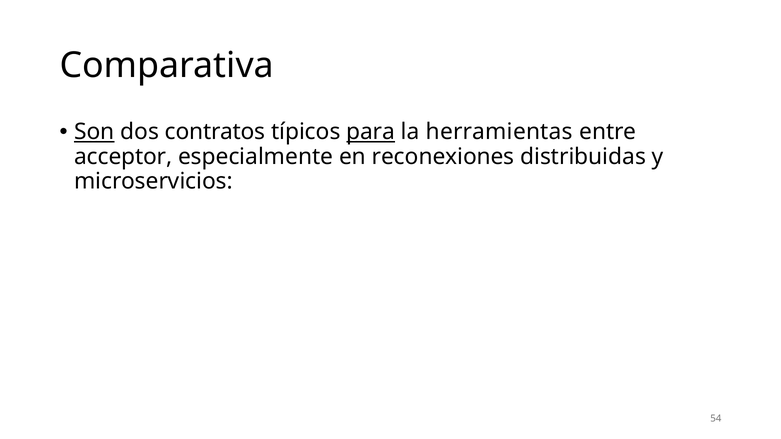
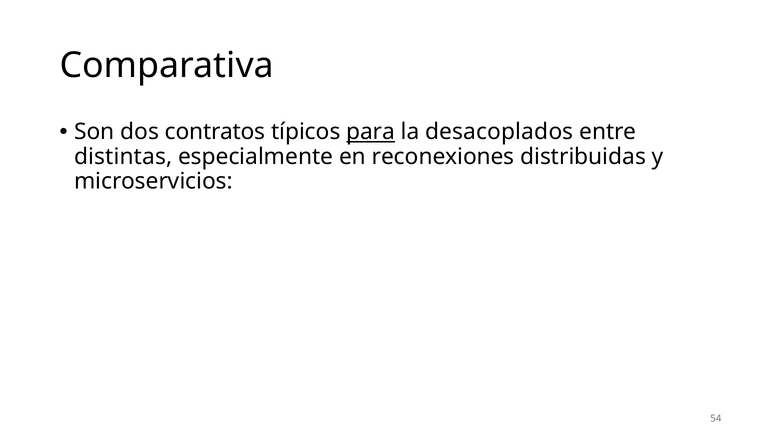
Son underline: present -> none
herramientas: herramientas -> desacoplados
acceptor: acceptor -> distintas
